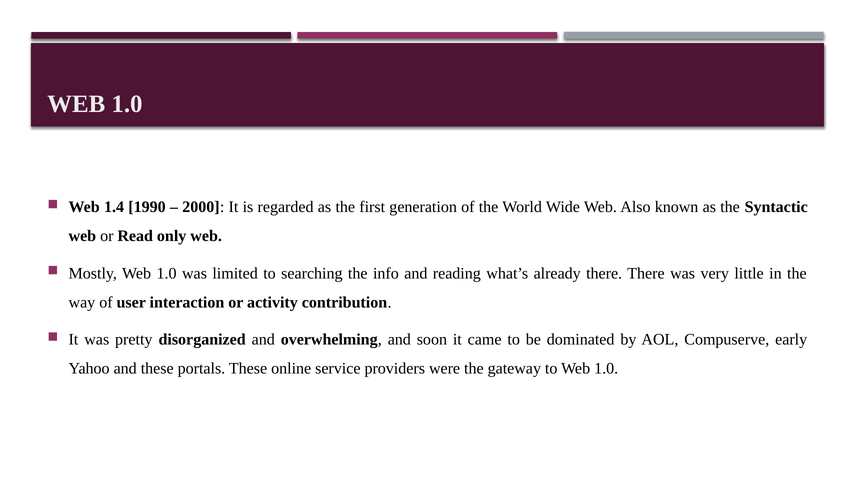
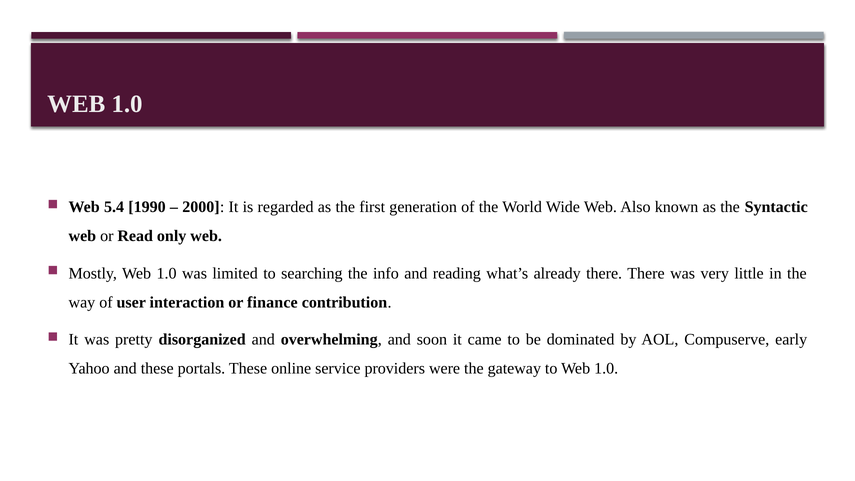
1.4: 1.4 -> 5.4
activity: activity -> finance
